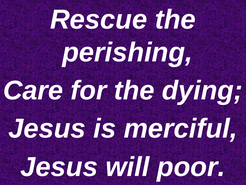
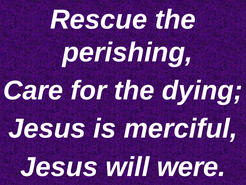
poor: poor -> were
